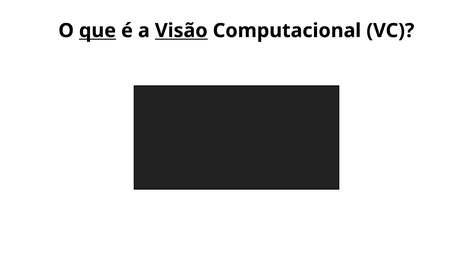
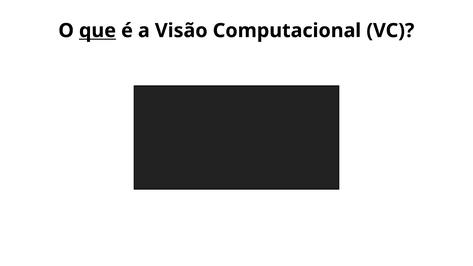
Visão underline: present -> none
